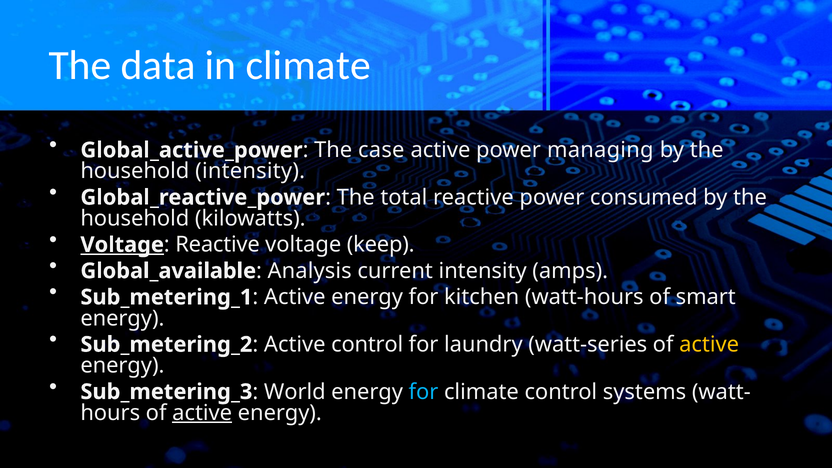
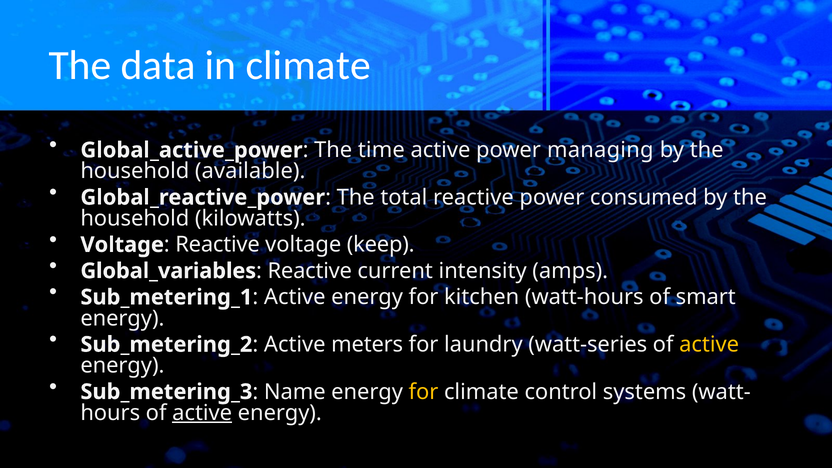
case: case -> time
household intensity: intensity -> available
Voltage at (122, 245) underline: present -> none
Global_available: Global_available -> Global_variables
Analysis at (310, 271): Analysis -> Reactive
Active control: control -> meters
World: World -> Name
for at (423, 392) colour: light blue -> yellow
